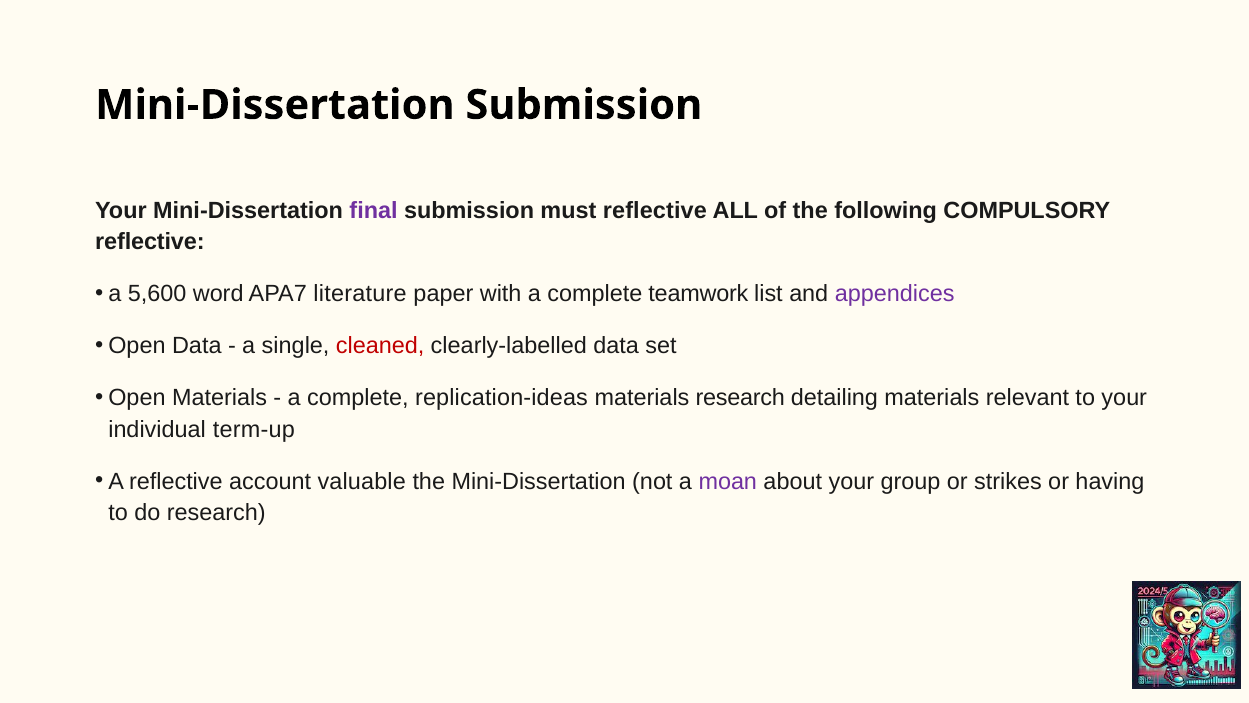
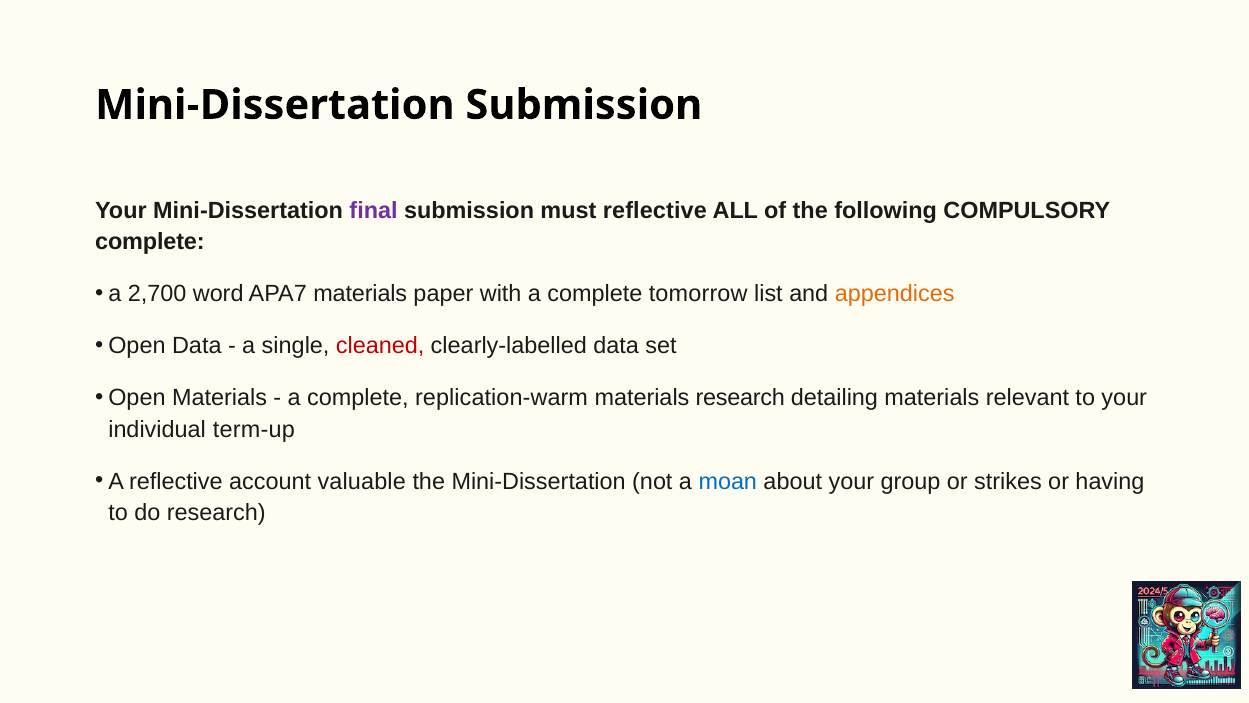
reflective at (150, 242): reflective -> complete
5,600: 5,600 -> 2,700
APA7 literature: literature -> materials
teamwork: teamwork -> tomorrow
appendices colour: purple -> orange
replication-ideas: replication-ideas -> replication-warm
moan colour: purple -> blue
